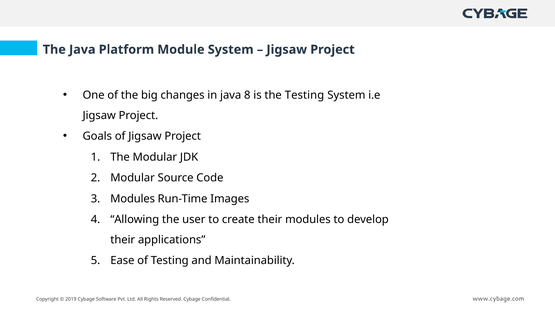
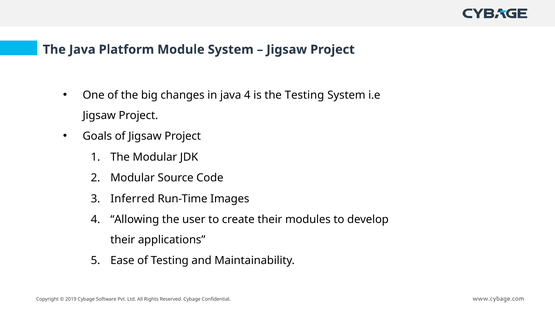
java 8: 8 -> 4
Modules at (133, 199): Modules -> Inferred
